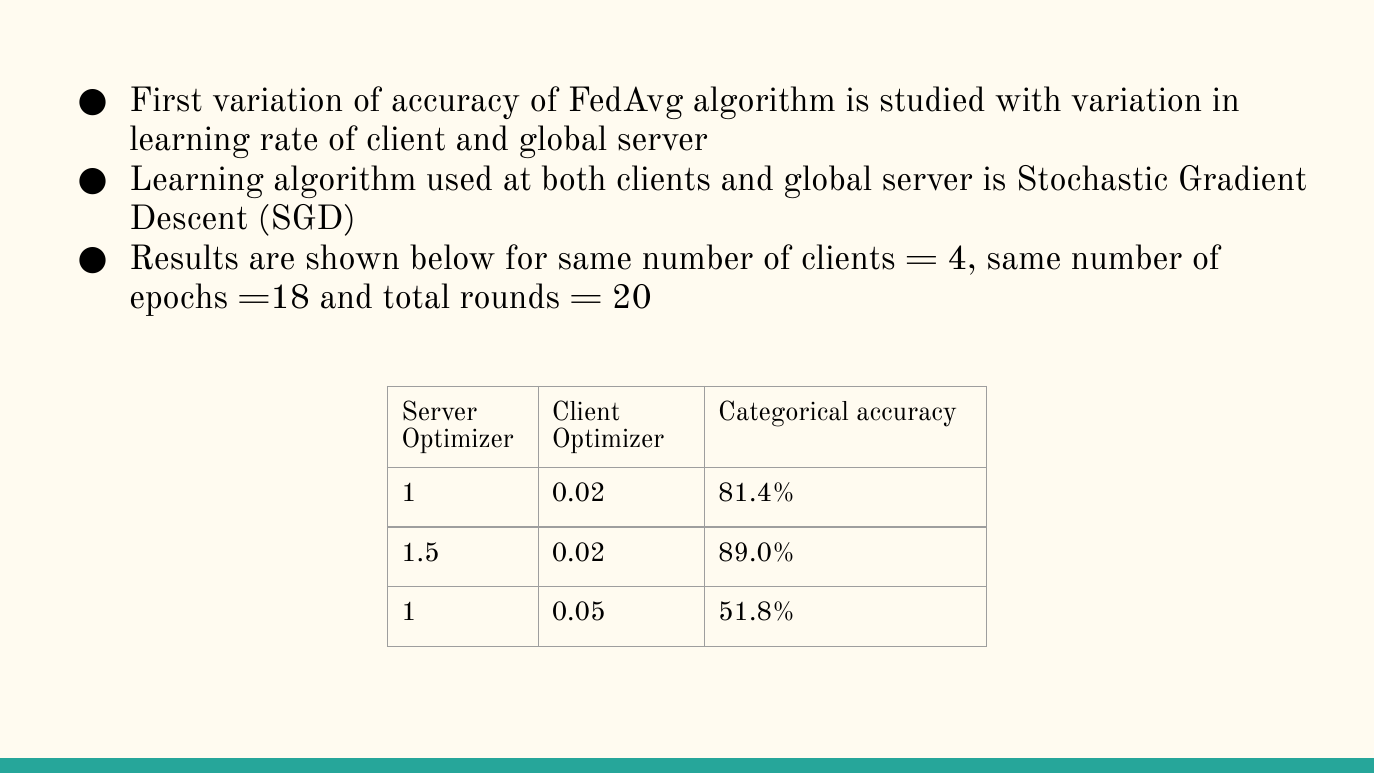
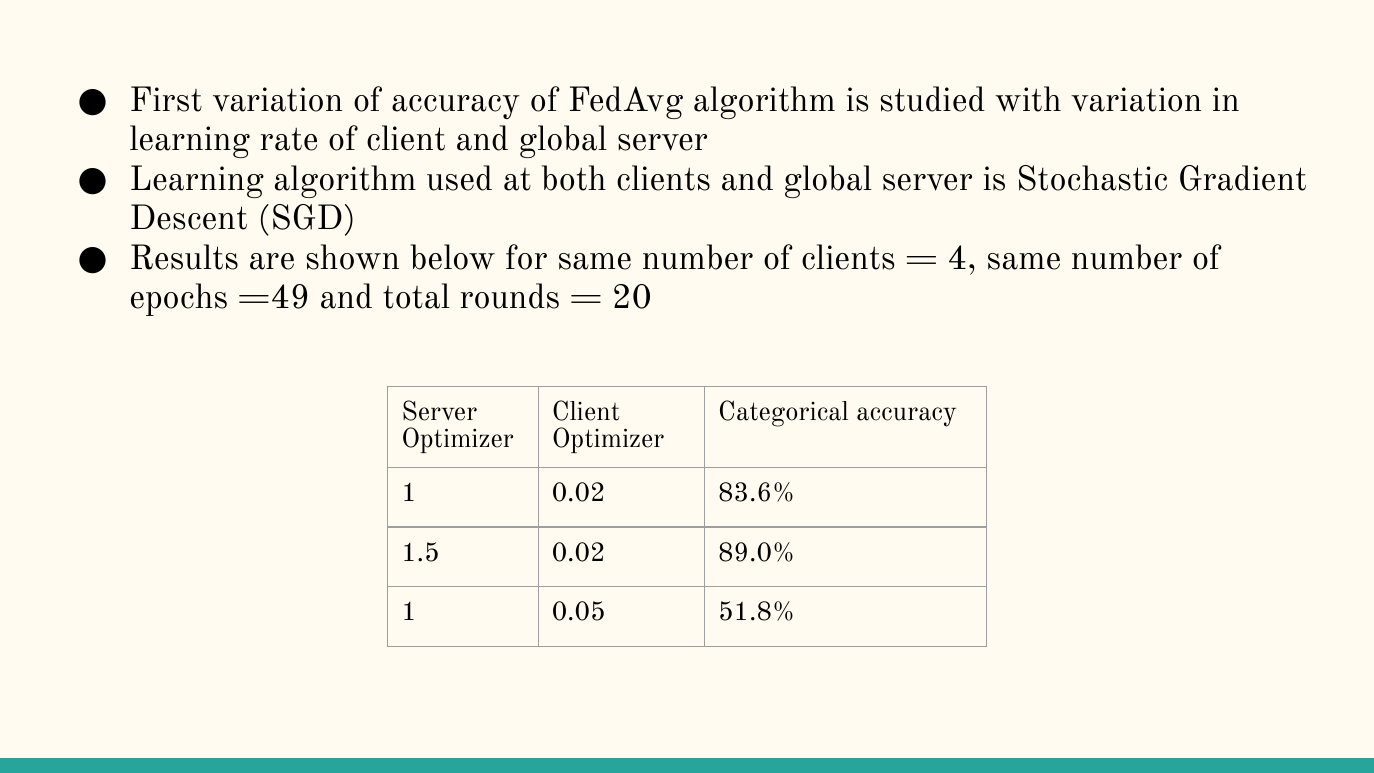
=18: =18 -> =49
81.4%: 81.4% -> 83.6%
